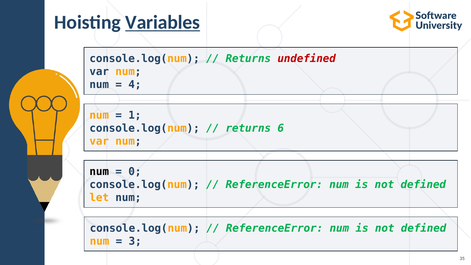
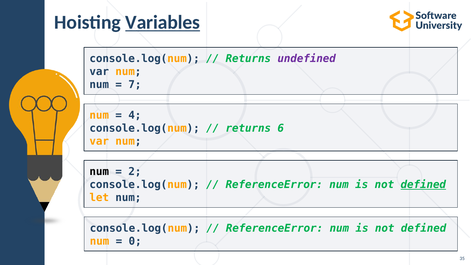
undefined colour: red -> purple
4: 4 -> 7
1: 1 -> 4
0: 0 -> 2
defined at (423, 185) underline: none -> present
3: 3 -> 0
